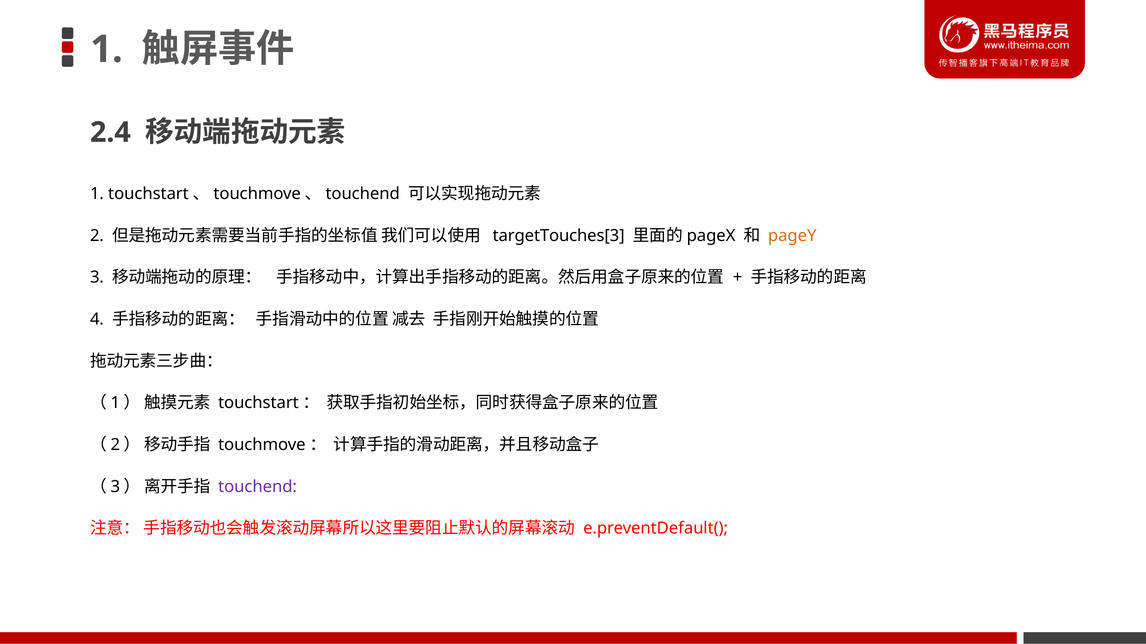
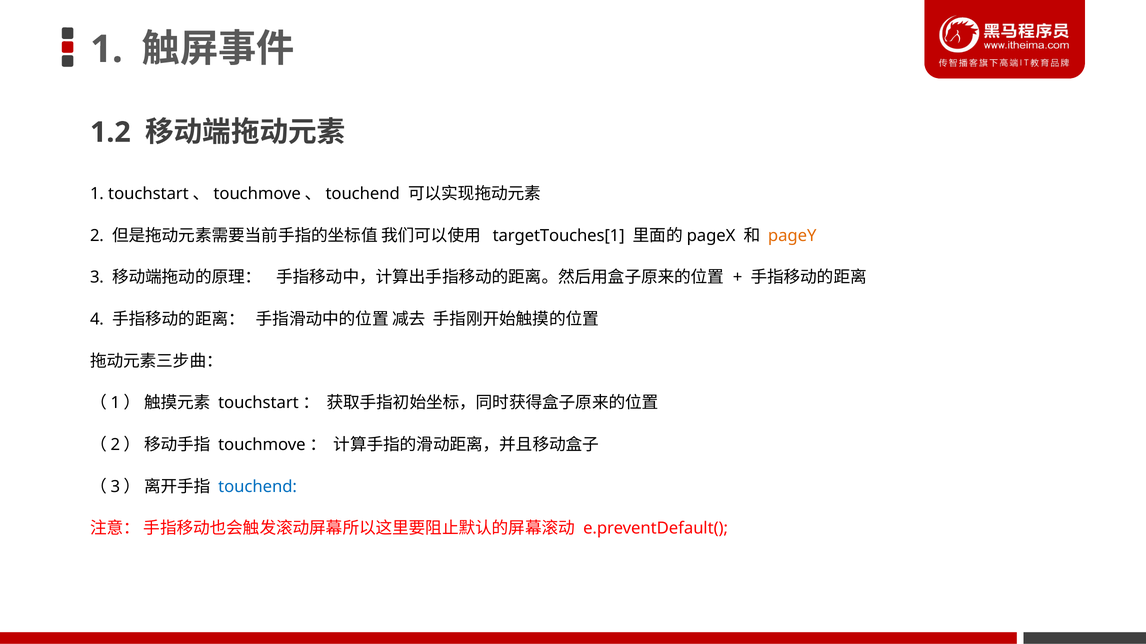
2.4: 2.4 -> 1.2
targetTouches[3: targetTouches[3 -> targetTouches[1
touchend colour: purple -> blue
